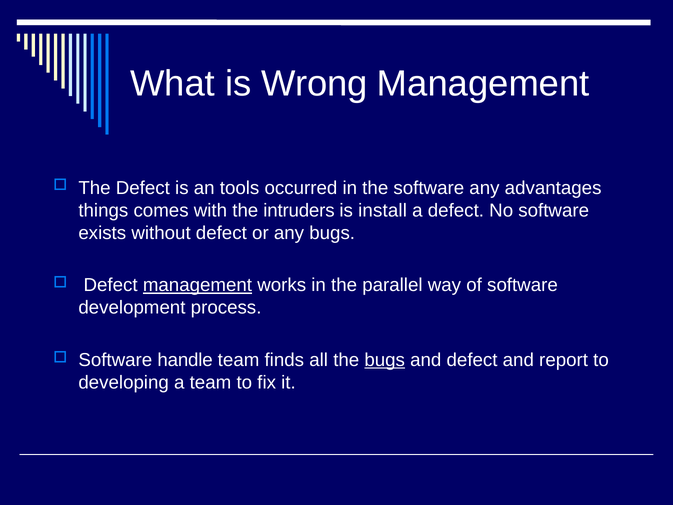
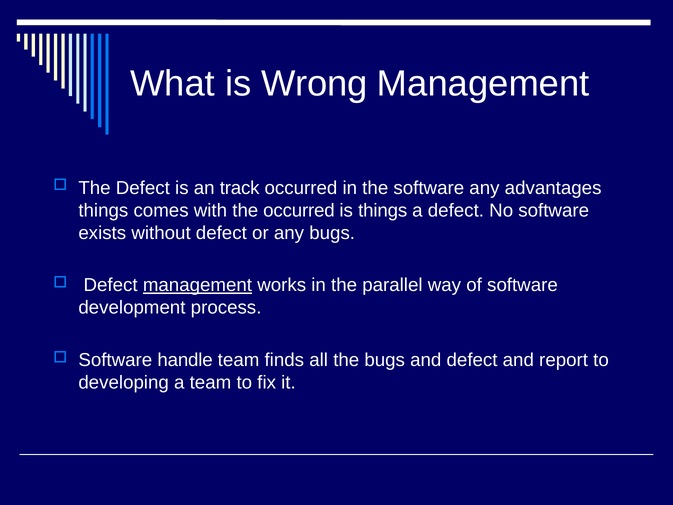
tools: tools -> track
the intruders: intruders -> occurred
is install: install -> things
bugs at (385, 360) underline: present -> none
